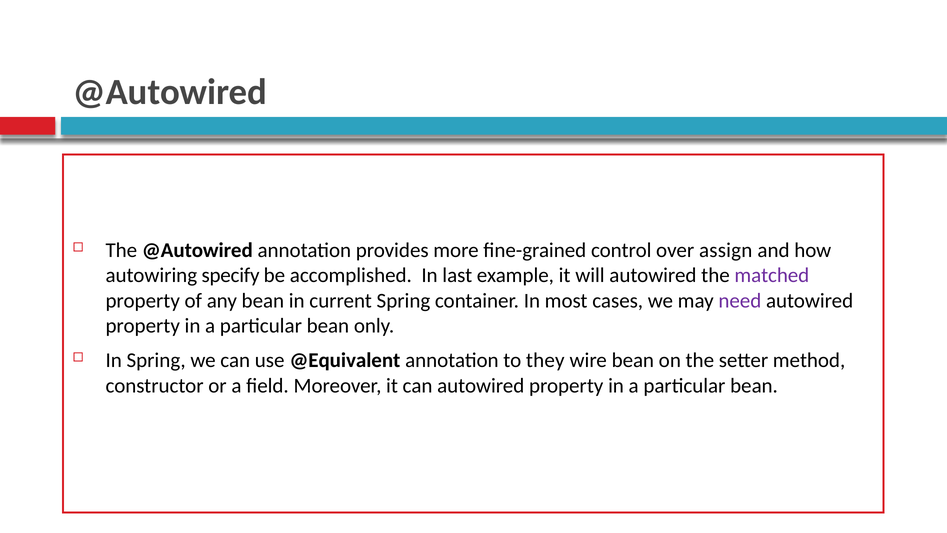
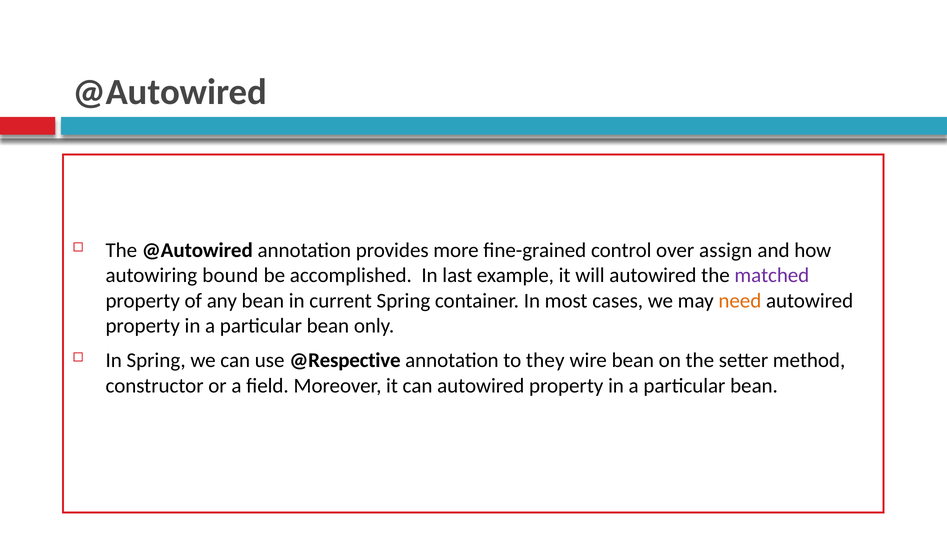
specify: specify -> bound
need colour: purple -> orange
@Equivalent: @Equivalent -> @Respective
